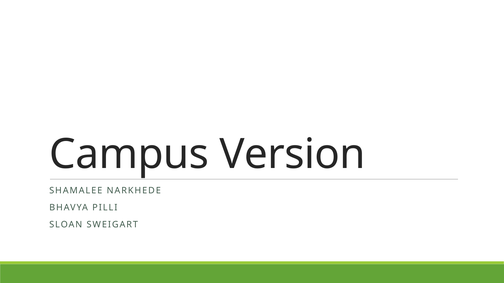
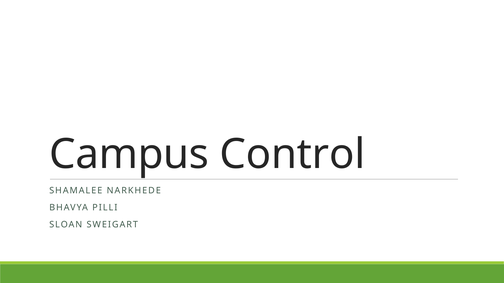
Version: Version -> Control
